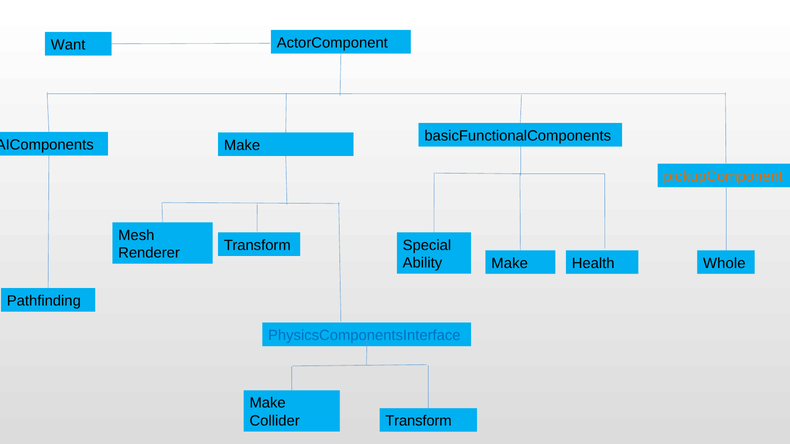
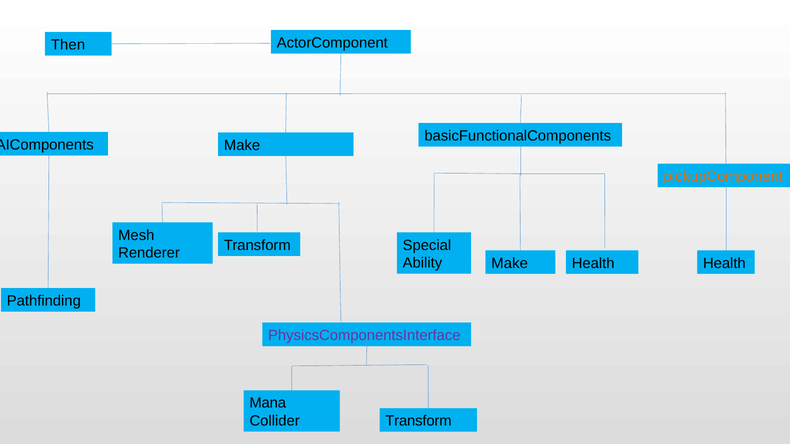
Want: Want -> Then
Ability Whole: Whole -> Health
PhysicsComponentsInterface colour: blue -> purple
Make at (268, 403): Make -> Mana
